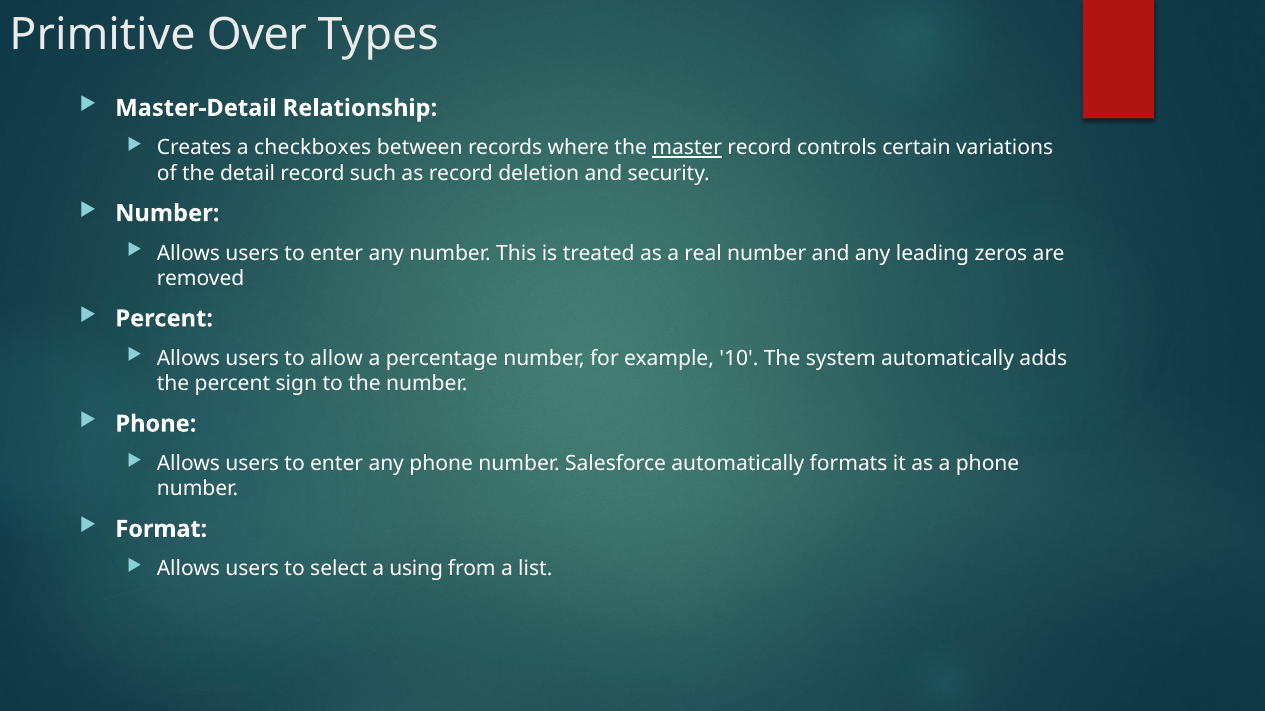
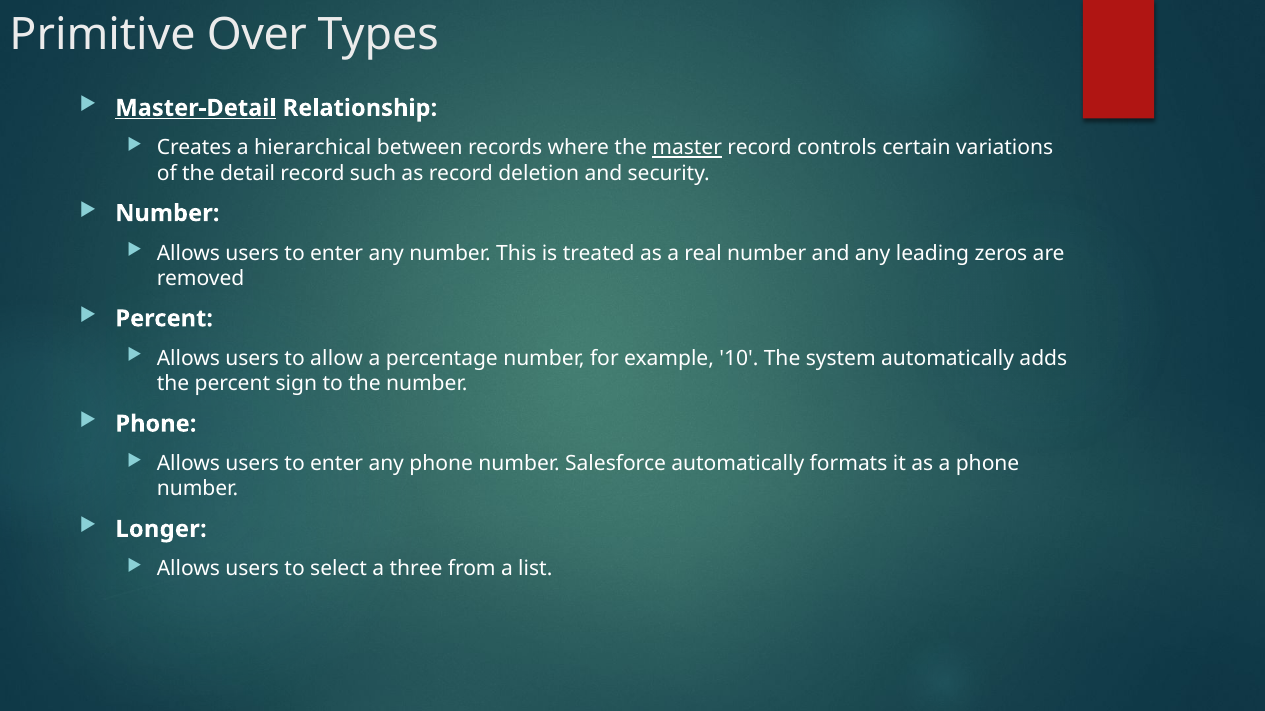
Master-Detail underline: none -> present
checkboxes: checkboxes -> hierarchical
Format: Format -> Longer
using: using -> three
